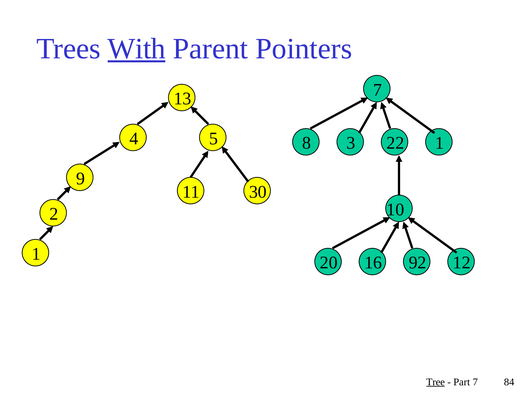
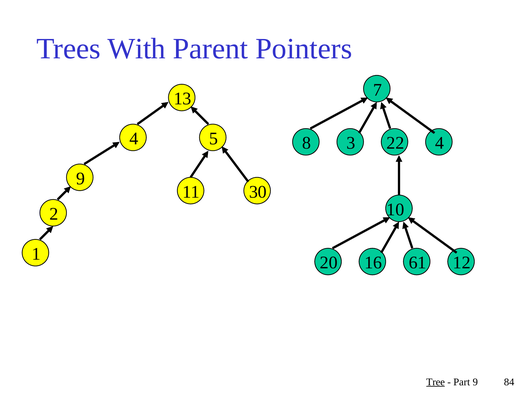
With underline: present -> none
22 1: 1 -> 4
92: 92 -> 61
Part 7: 7 -> 9
